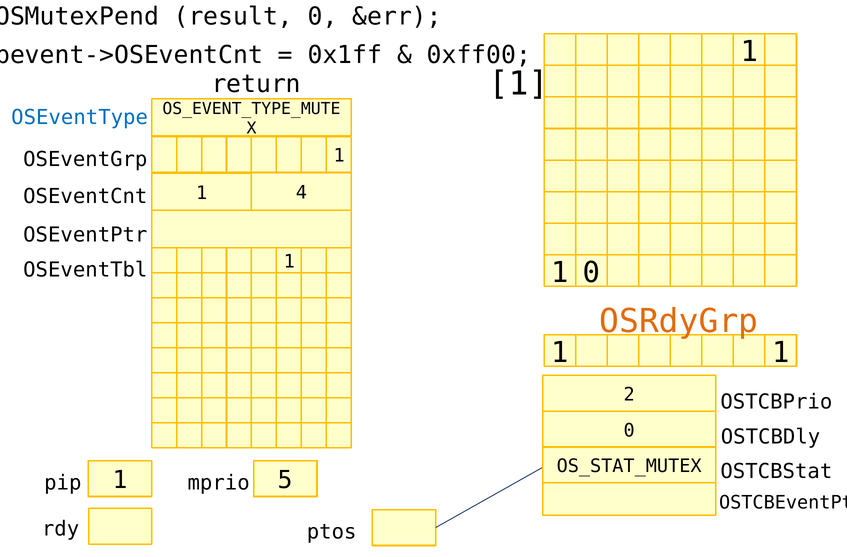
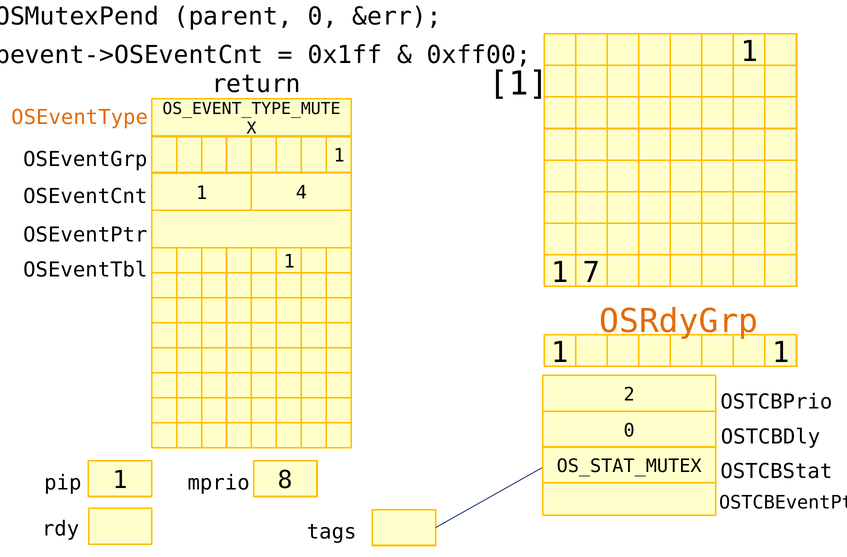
result: result -> parent
OSEventType colour: blue -> orange
1 0: 0 -> 7
5: 5 -> 8
ptos: ptos -> tags
